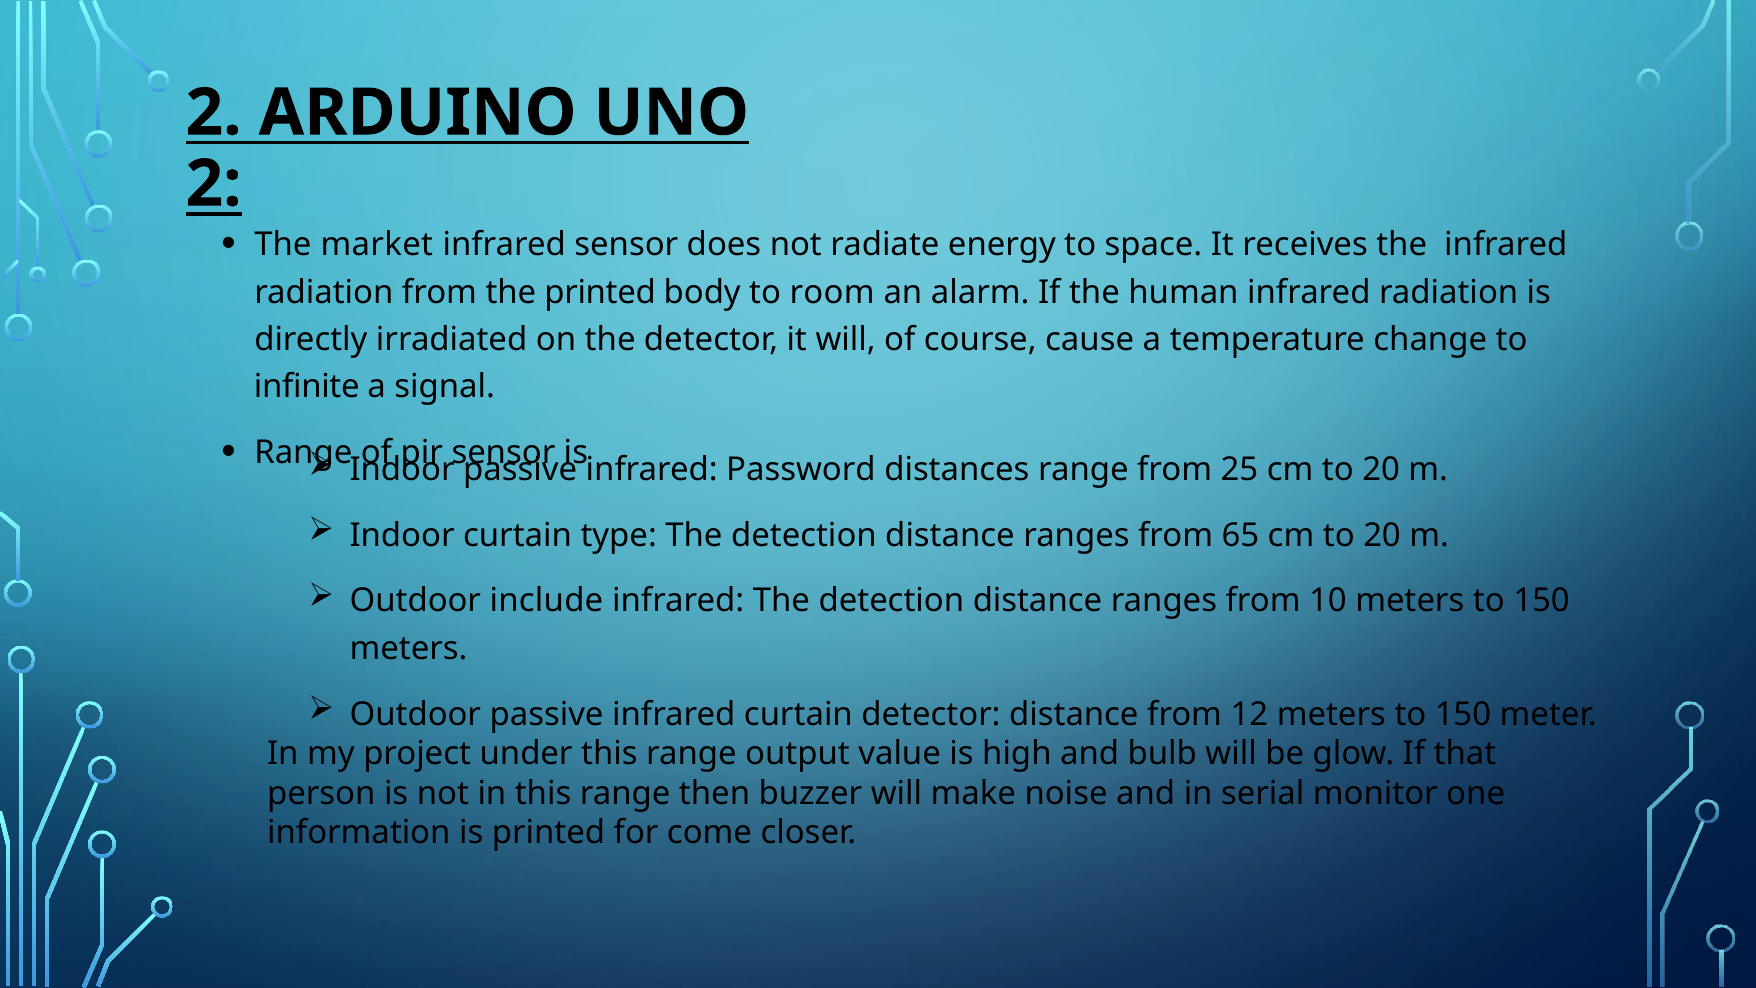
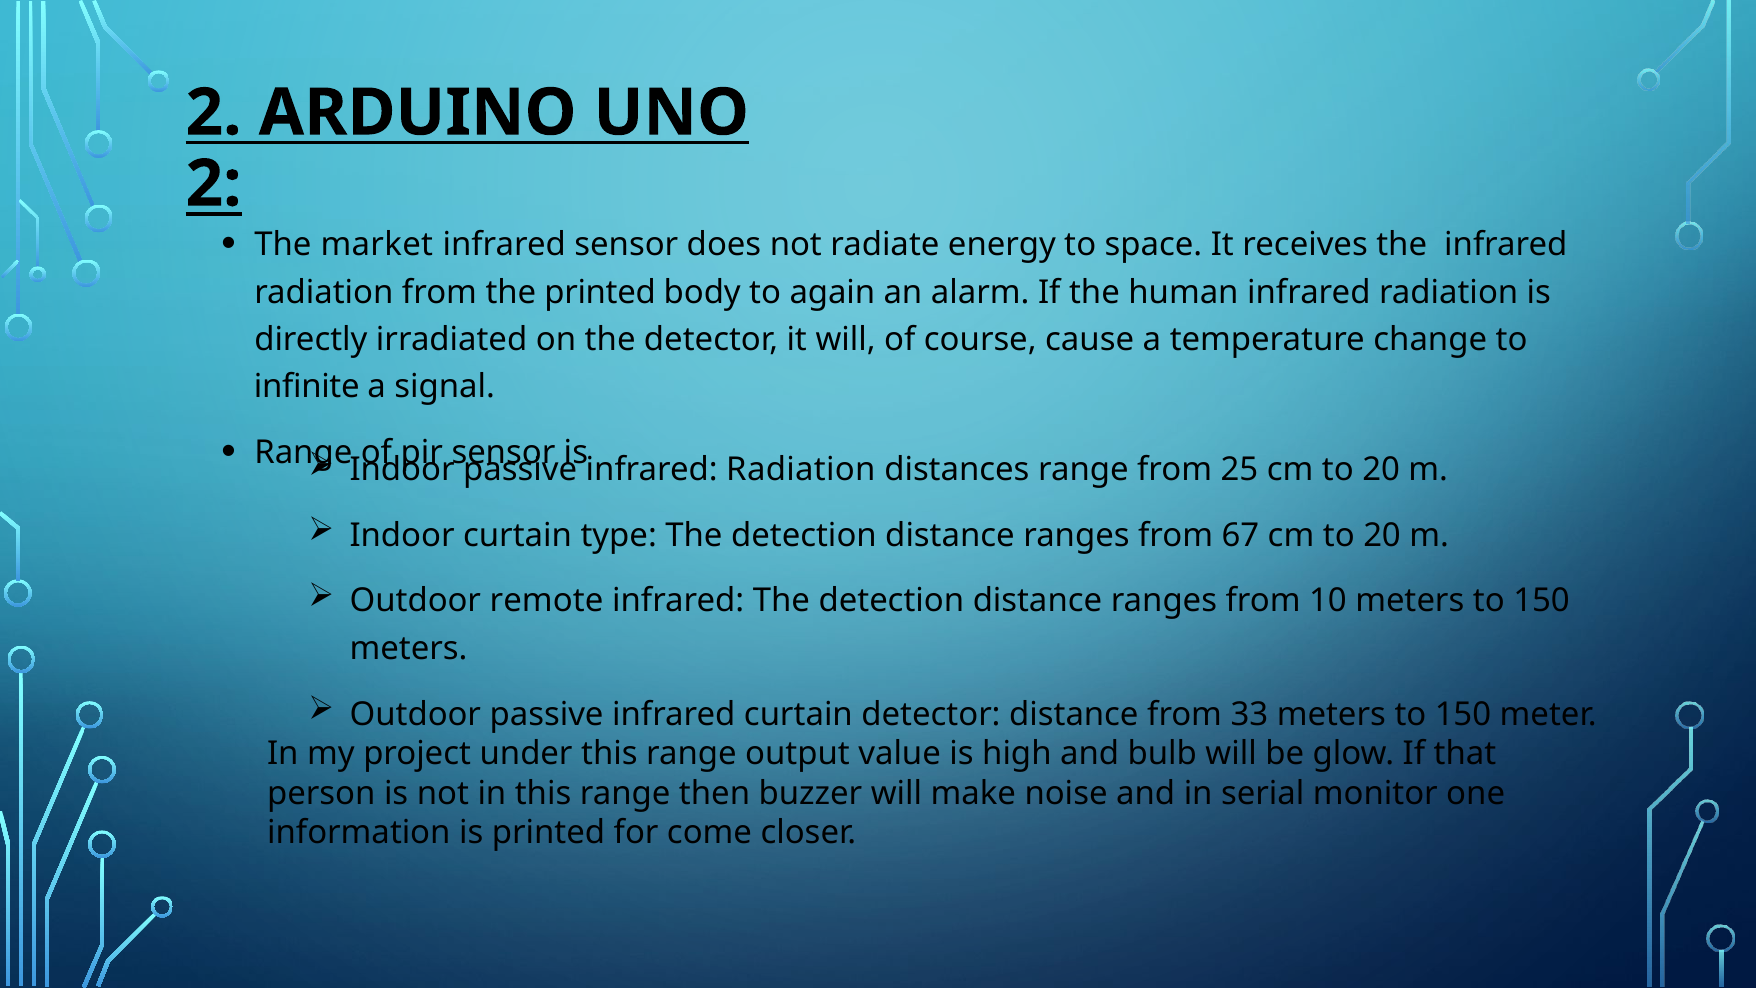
room: room -> again
Password at (801, 470): Password -> Radiation
65: 65 -> 67
include: include -> remote
12: 12 -> 33
